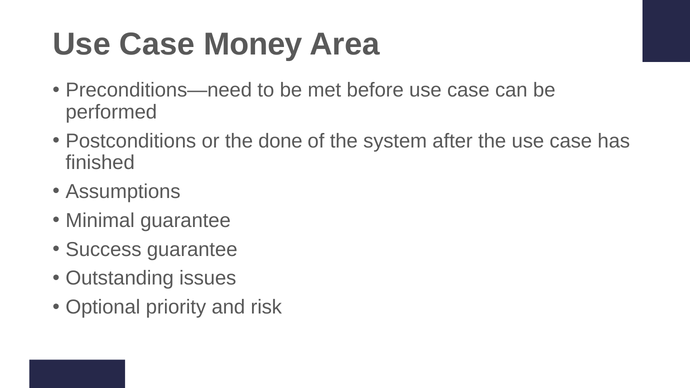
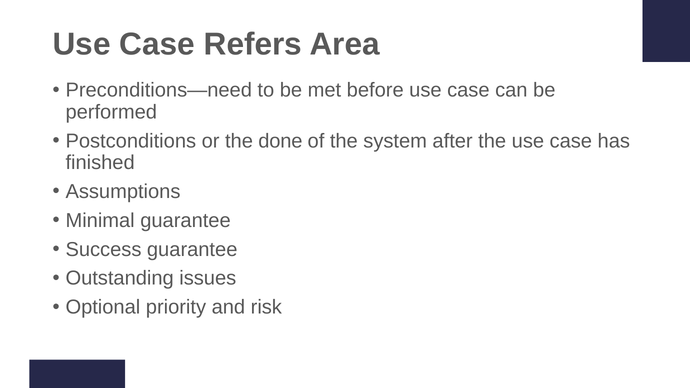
Money: Money -> Refers
